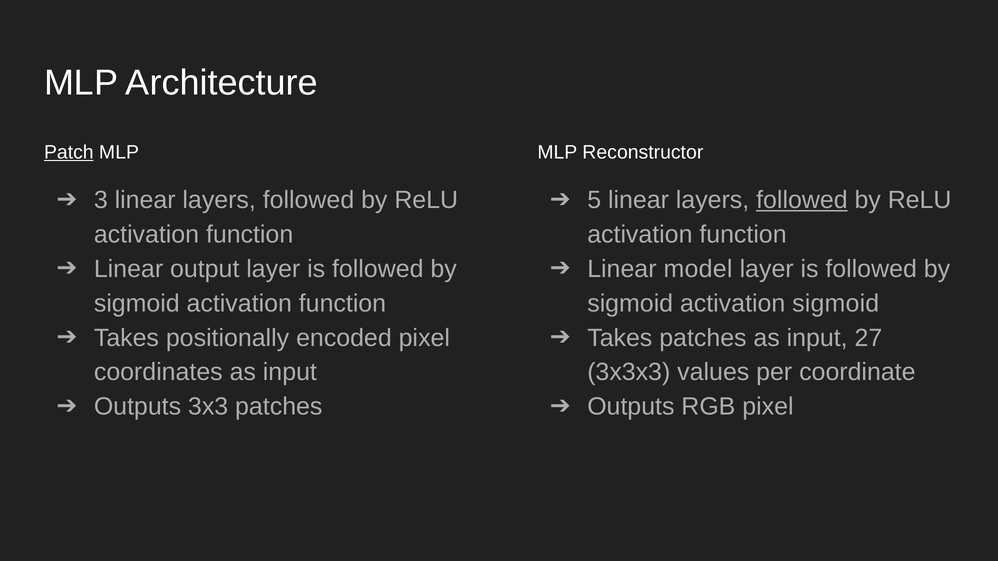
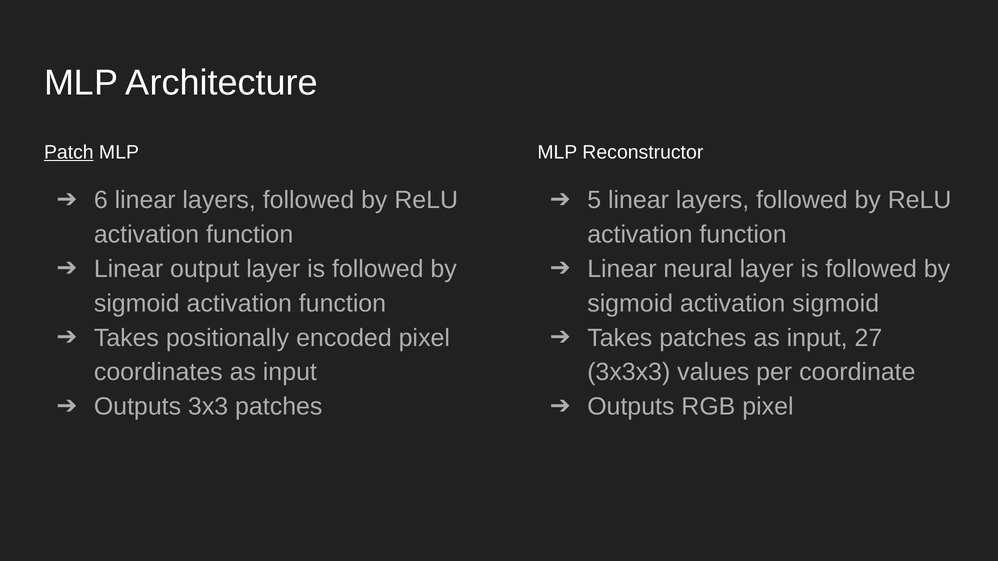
3: 3 -> 6
followed at (802, 200) underline: present -> none
model: model -> neural
